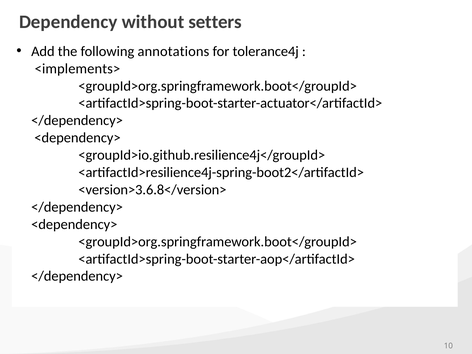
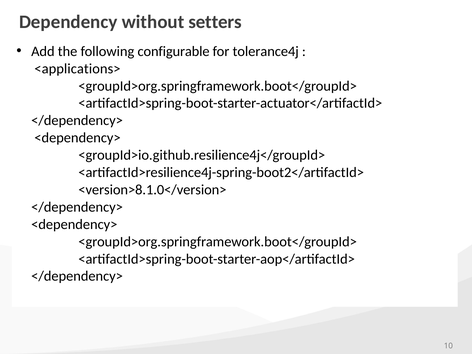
annotations: annotations -> configurable
<implements>: <implements> -> <applications>
<version>3.6.8</version>: <version>3.6.8</version> -> <version>8.1.0</version>
